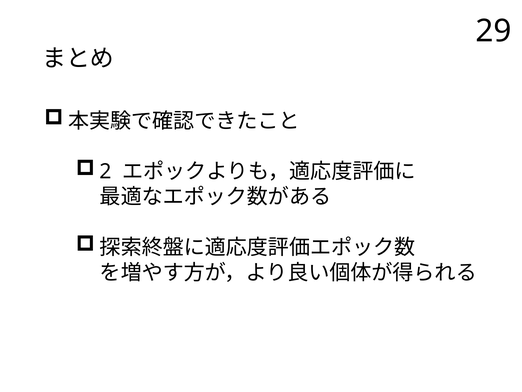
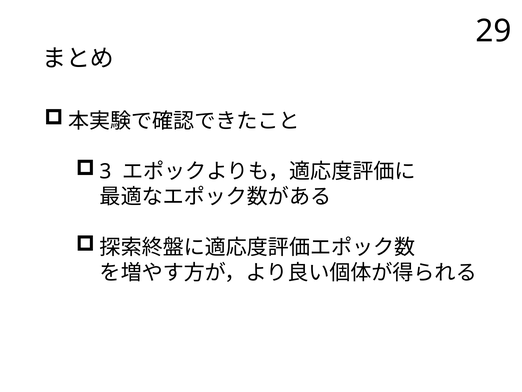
2: 2 -> 3
